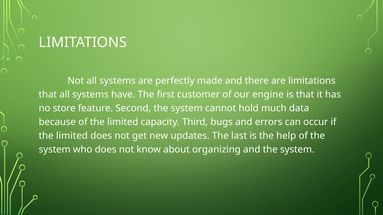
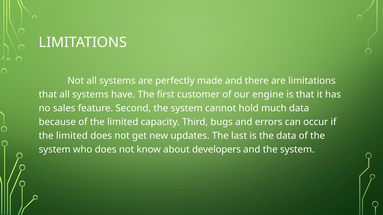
store: store -> sales
the help: help -> data
organizing: organizing -> developers
